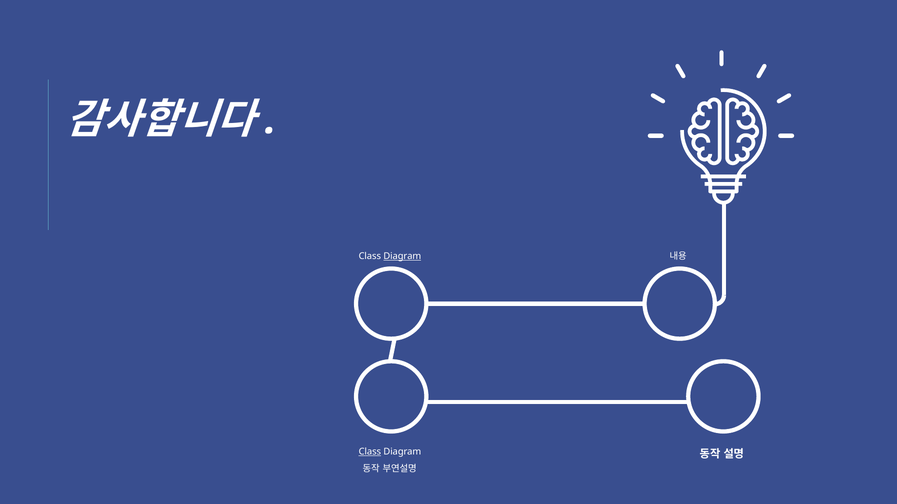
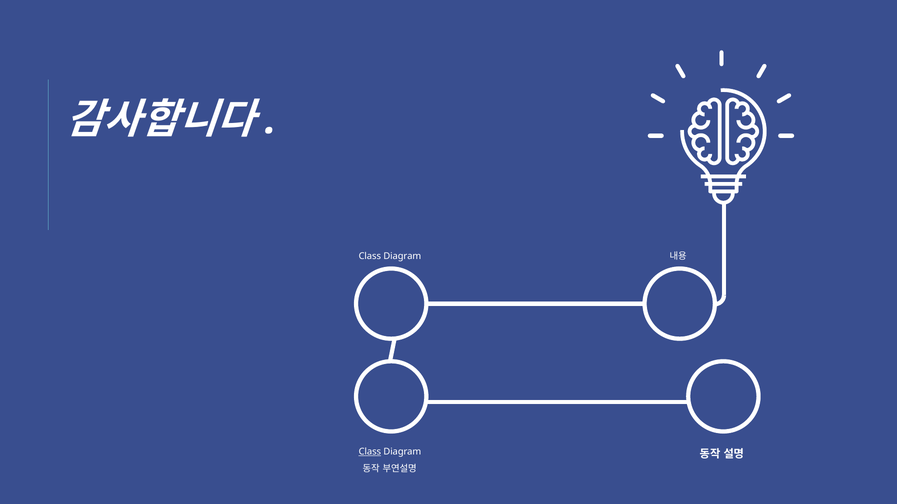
Diagram at (402, 257) underline: present -> none
